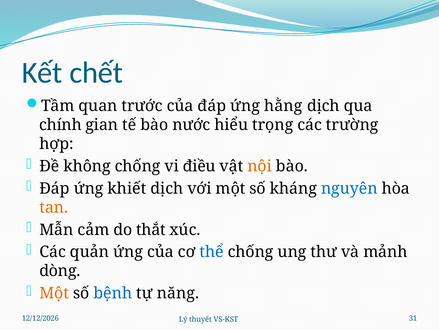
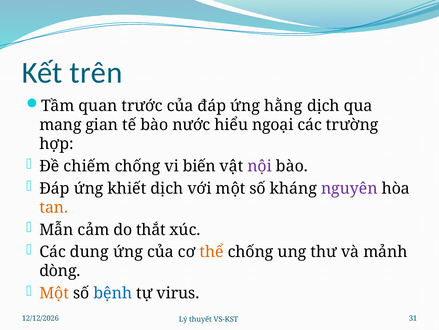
chết: chết -> trên
chính: chính -> mang
trọng: trọng -> ngoại
không: không -> chiếm
điều: điều -> biến
nội colour: orange -> purple
nguyên colour: blue -> purple
quản: quản -> dung
thể colour: blue -> orange
năng: năng -> virus
